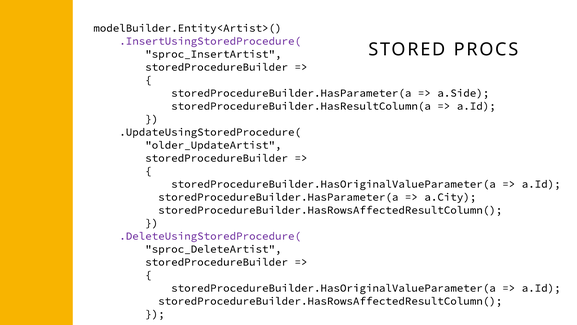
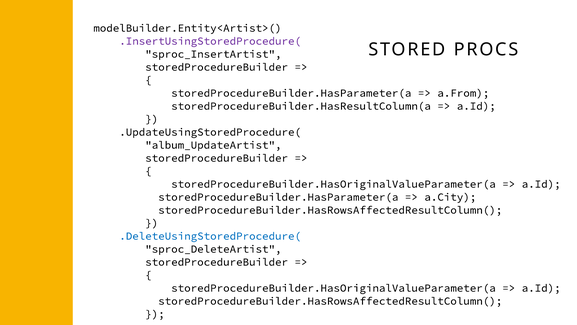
a.Side: a.Side -> a.From
older_UpdateArtist: older_UpdateArtist -> album_UpdateArtist
.DeleteUsingStoredProcedure( colour: purple -> blue
